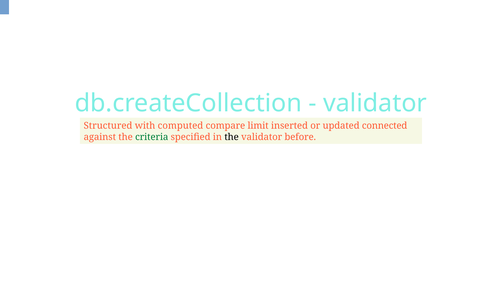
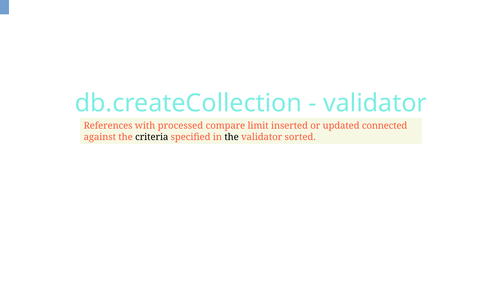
Structured: Structured -> References
computed: computed -> processed
criteria colour: green -> black
before: before -> sorted
